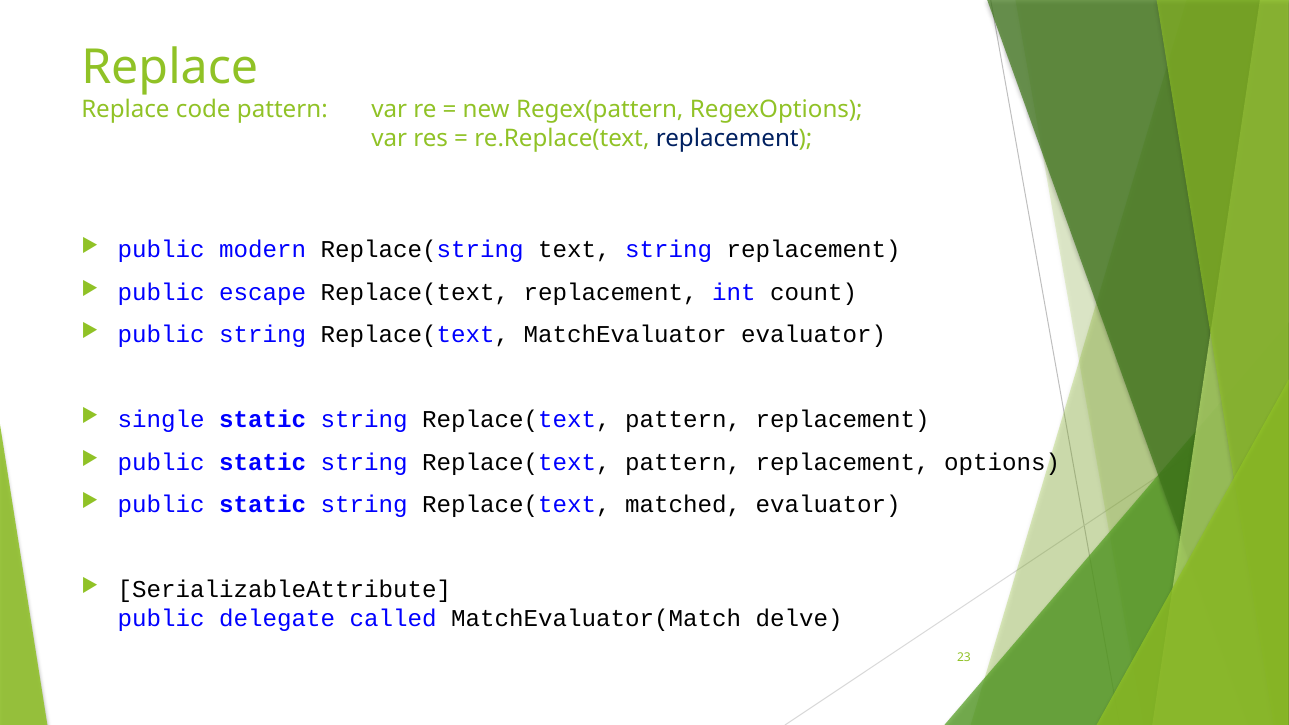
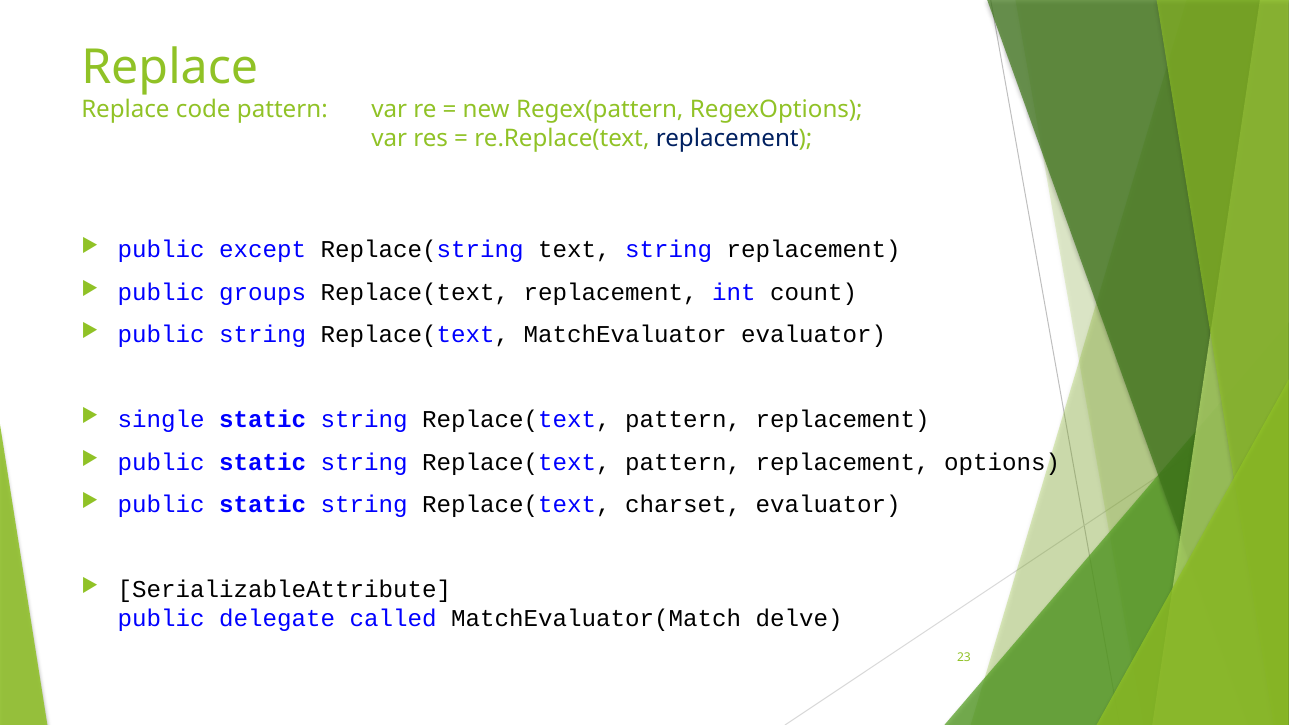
modern: modern -> except
escape: escape -> groups
matched: matched -> charset
